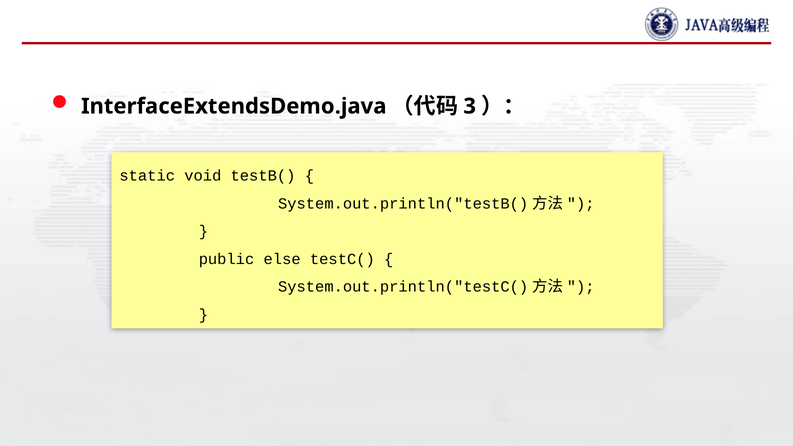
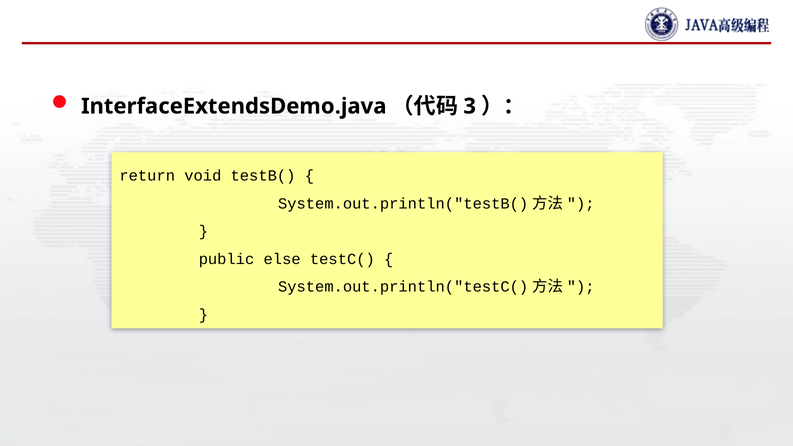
static: static -> return
